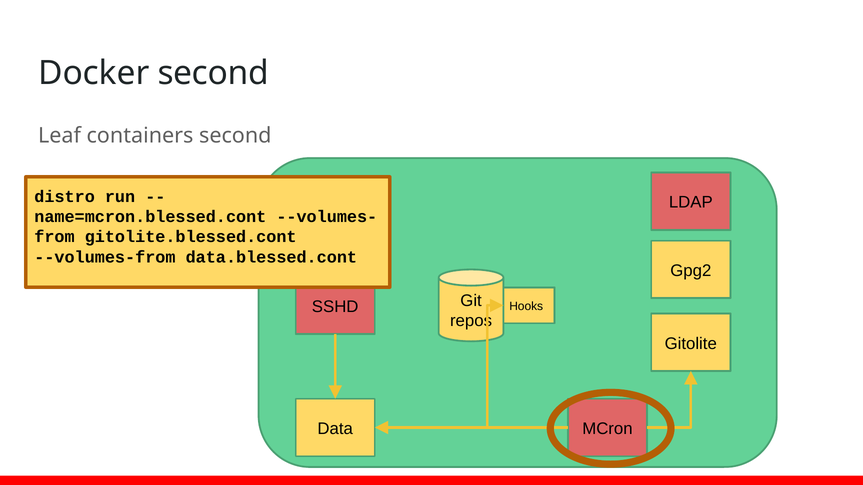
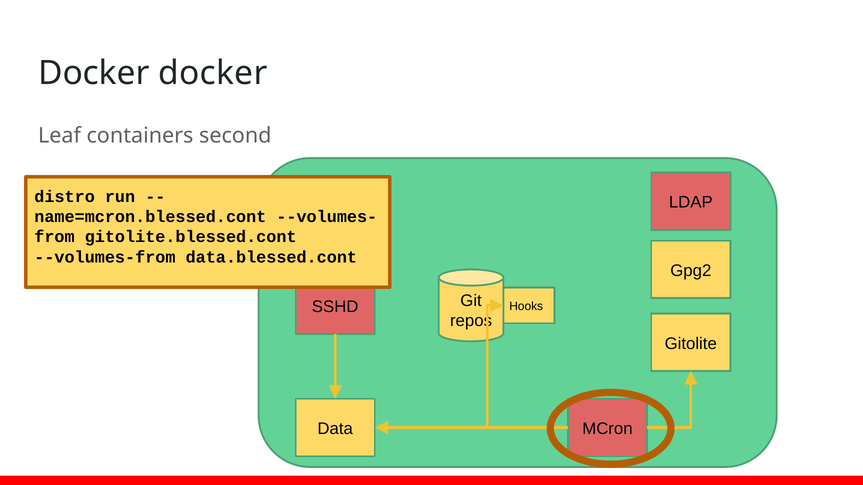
Docker second: second -> docker
